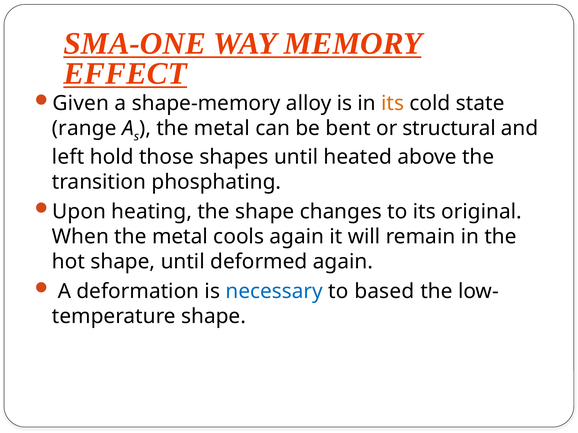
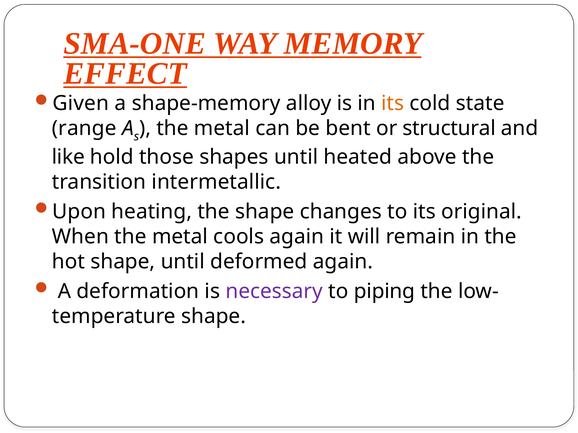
left: left -> like
phosphating: phosphating -> intermetallic
necessary colour: blue -> purple
based: based -> piping
